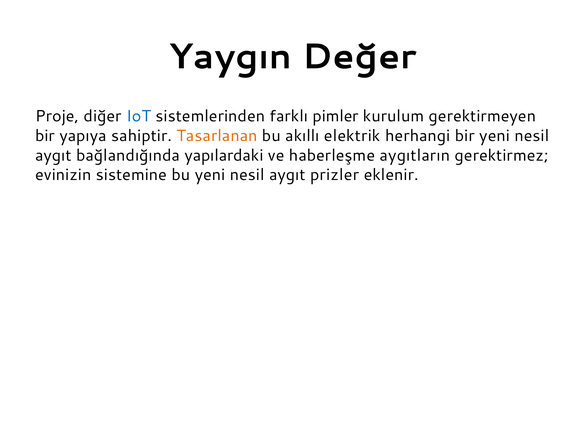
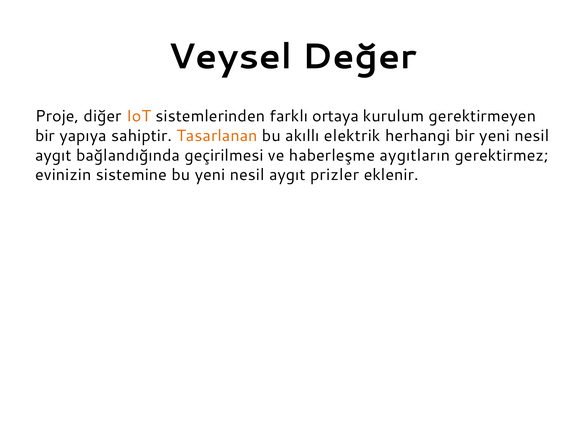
Yaygın: Yaygın -> Veysel
IoT colour: blue -> orange
pimler: pimler -> ortaya
yapılardaki: yapılardaki -> geçirilmesi
